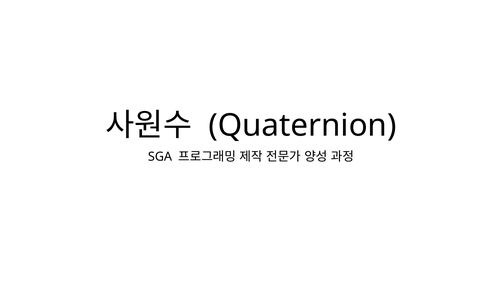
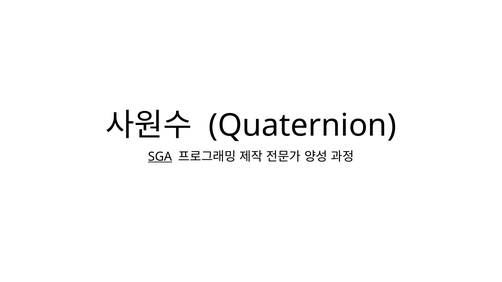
SGA underline: none -> present
